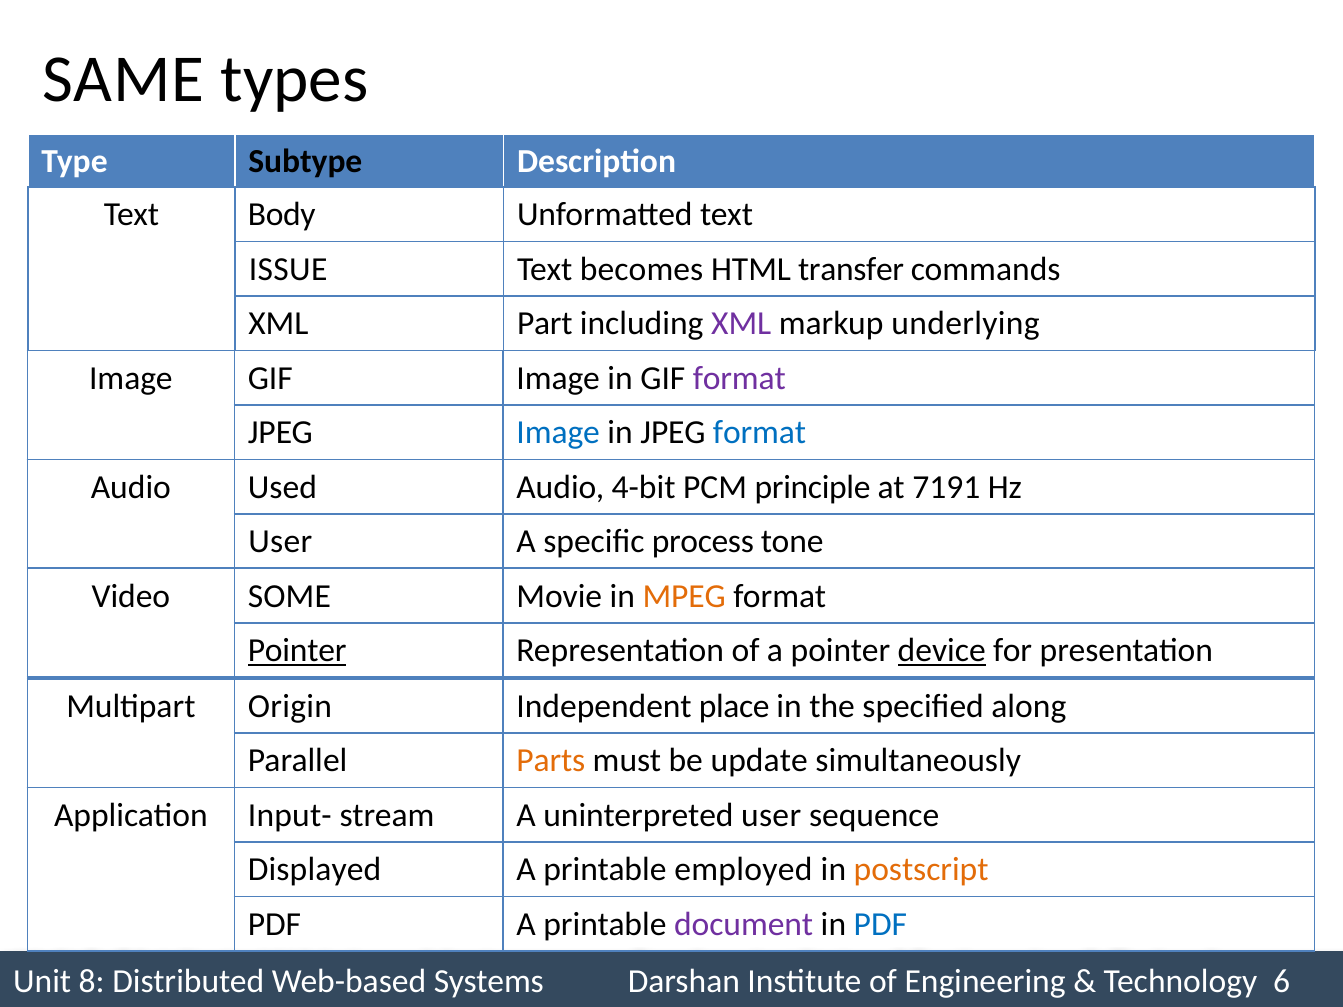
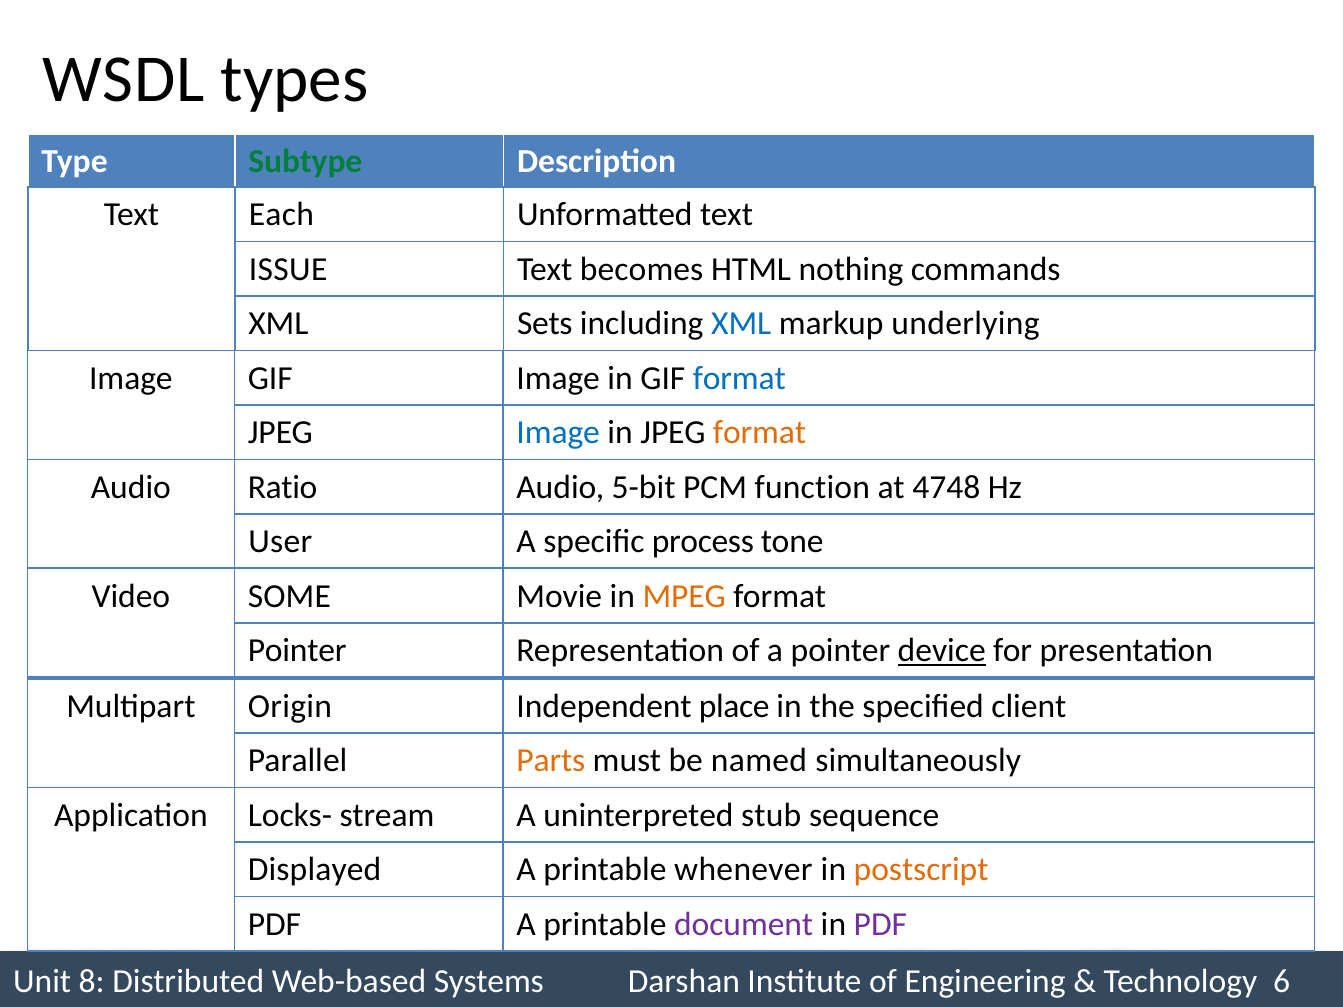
SAME: SAME -> WSDL
Subtype colour: black -> green
Body: Body -> Each
transfer: transfer -> nothing
Part: Part -> Sets
XML at (741, 324) colour: purple -> blue
format at (739, 378) colour: purple -> blue
format at (759, 433) colour: blue -> orange
Used: Used -> Ratio
4-bit: 4-bit -> 5-bit
principle: principle -> function
7191: 7191 -> 4748
Pointer at (297, 651) underline: present -> none
along: along -> client
update: update -> named
Input-: Input- -> Locks-
uninterpreted user: user -> stub
employed: employed -> whenever
PDF at (880, 924) colour: blue -> purple
